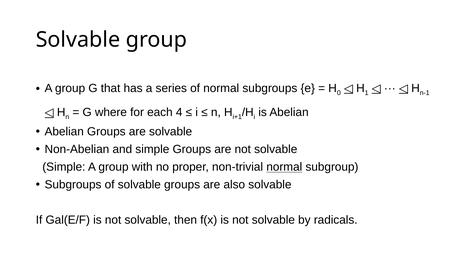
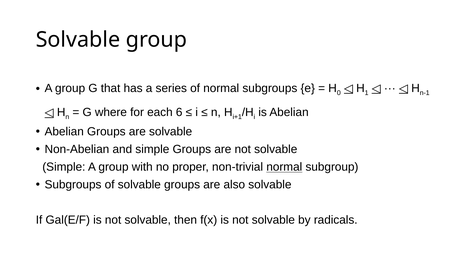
4: 4 -> 6
